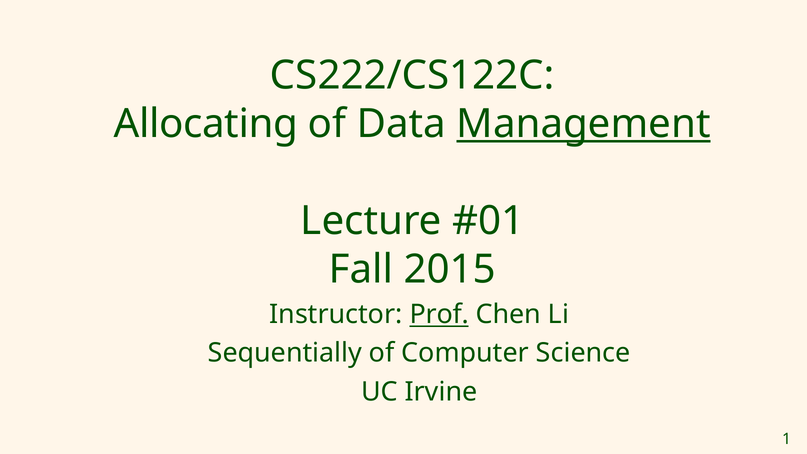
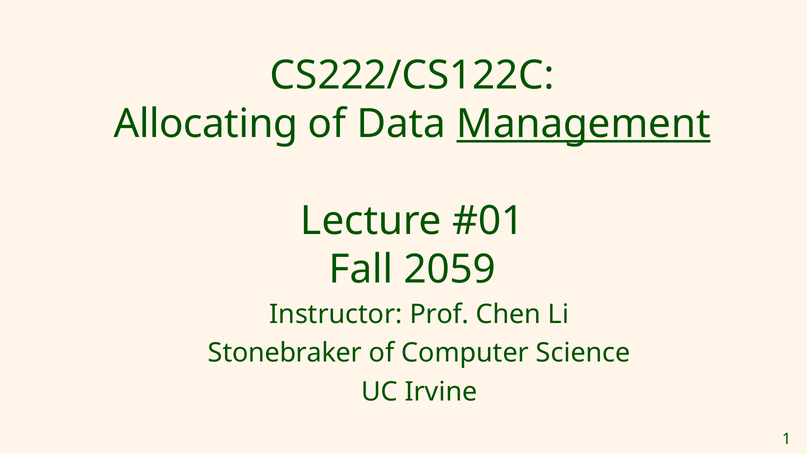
2015: 2015 -> 2059
Prof underline: present -> none
Sequentially: Sequentially -> Stonebraker
